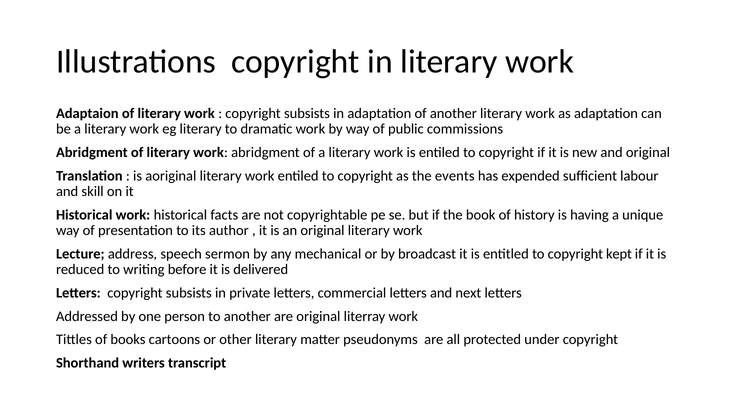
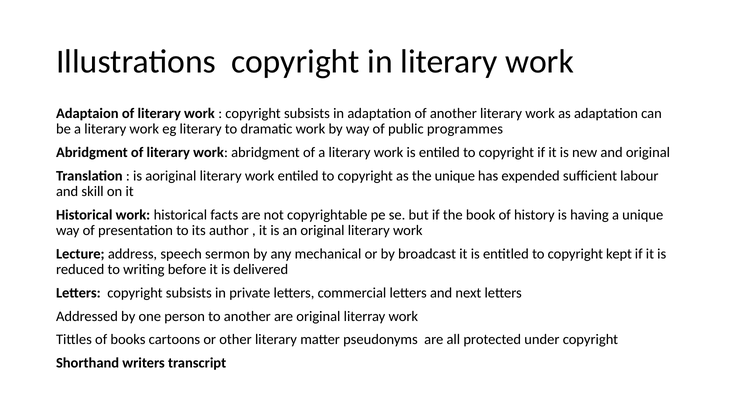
commissions: commissions -> programmes
the events: events -> unique
